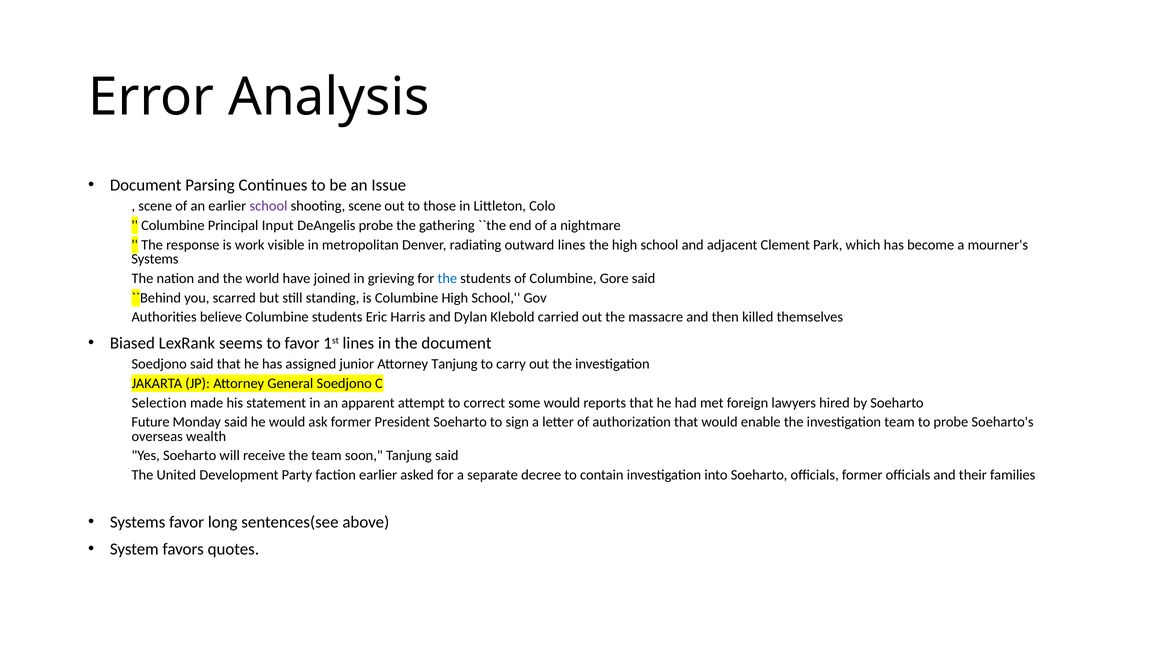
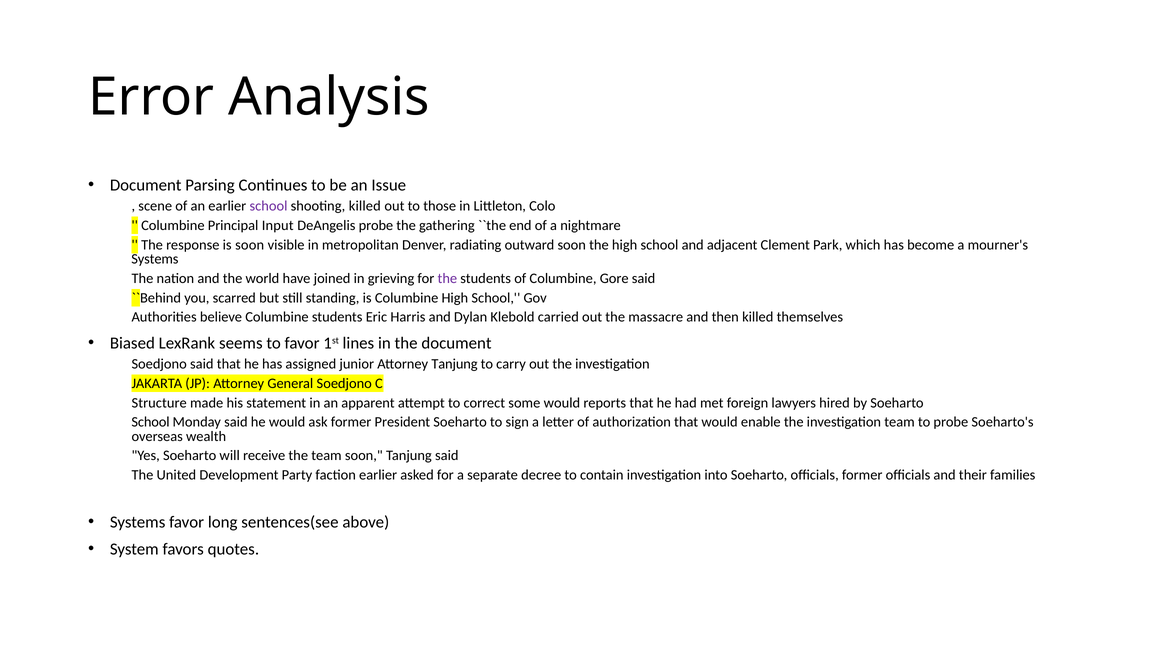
shooting scene: scene -> killed
is work: work -> soon
outward lines: lines -> soon
the at (447, 278) colour: blue -> purple
Selection: Selection -> Structure
Future at (151, 422): Future -> School
